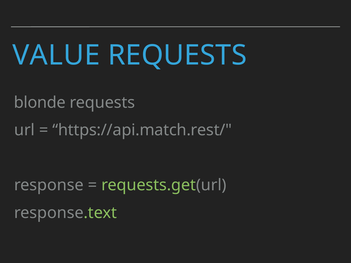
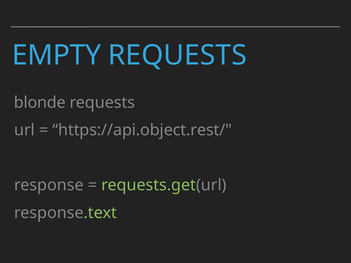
VALUE: VALUE -> EMPTY
https://api.match.rest/: https://api.match.rest/ -> https://api.object.rest/
